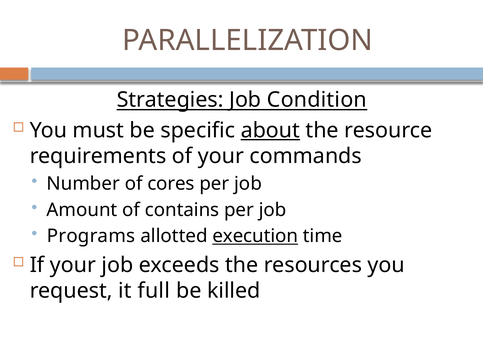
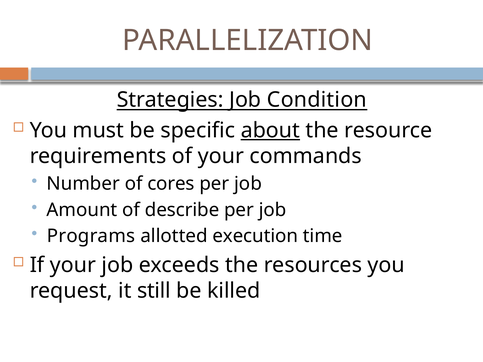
contains: contains -> describe
execution underline: present -> none
full: full -> still
